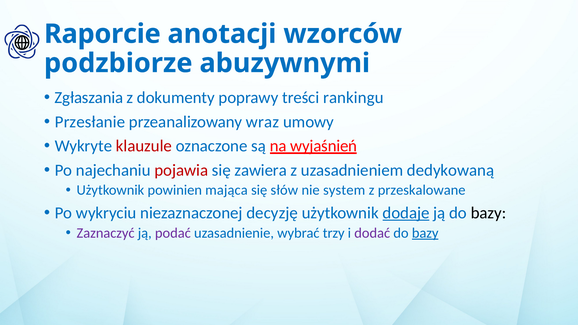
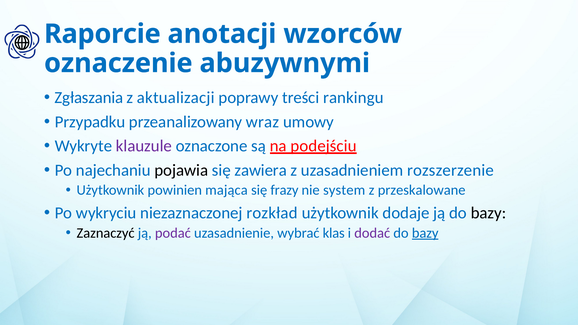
podzbiorze: podzbiorze -> oznaczenie
dokumenty: dokumenty -> aktualizacji
Przesłanie: Przesłanie -> Przypadku
klauzule colour: red -> purple
wyjaśnień: wyjaśnień -> podejściu
pojawia colour: red -> black
dedykowaną: dedykowaną -> rozszerzenie
słów: słów -> frazy
decyzję: decyzję -> rozkład
dodaje underline: present -> none
Zaznaczyć colour: purple -> black
trzy: trzy -> klas
